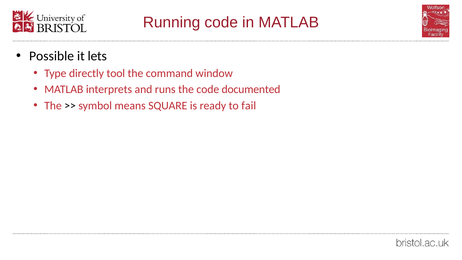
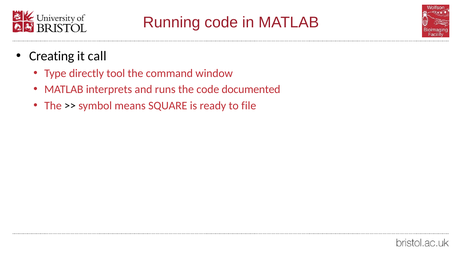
Possible: Possible -> Creating
lets: lets -> call
fail: fail -> file
